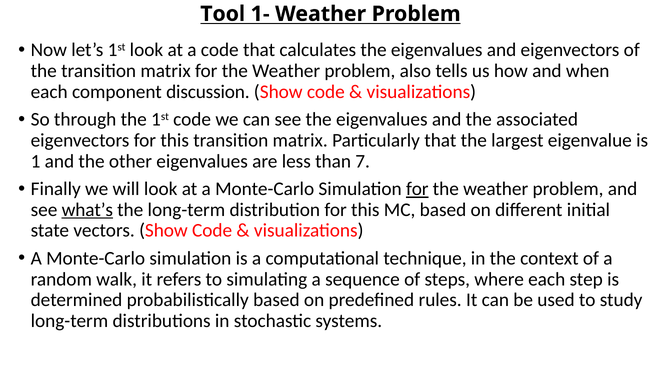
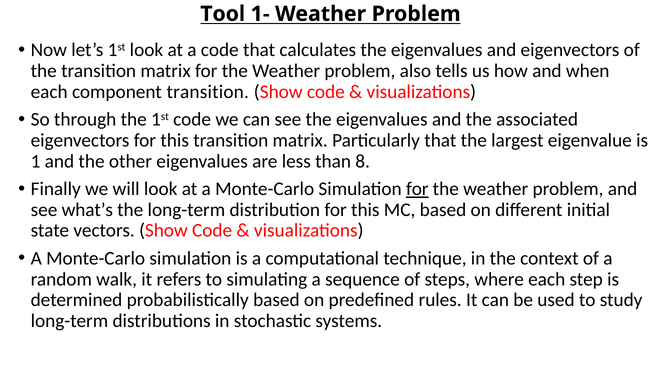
component discussion: discussion -> transition
7: 7 -> 8
what’s underline: present -> none
